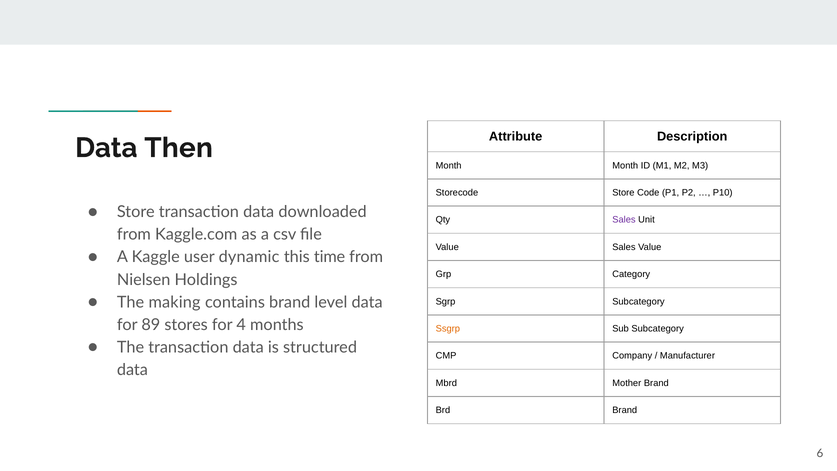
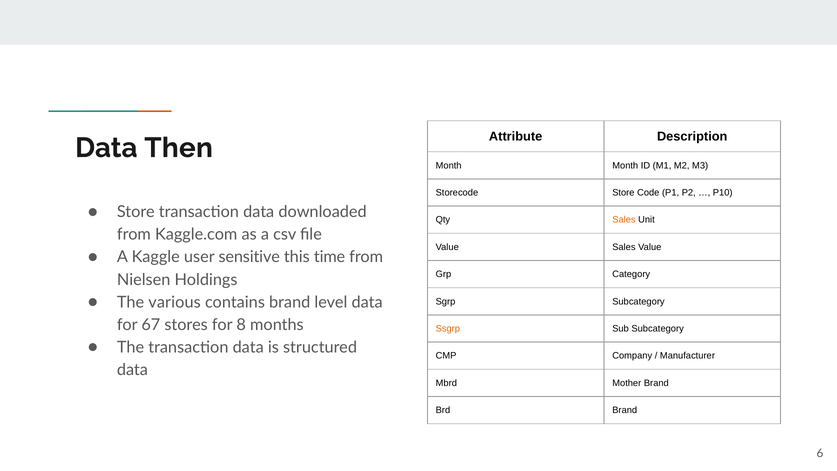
Sales at (624, 220) colour: purple -> orange
dynamic: dynamic -> sensitive
making: making -> various
89: 89 -> 67
4: 4 -> 8
